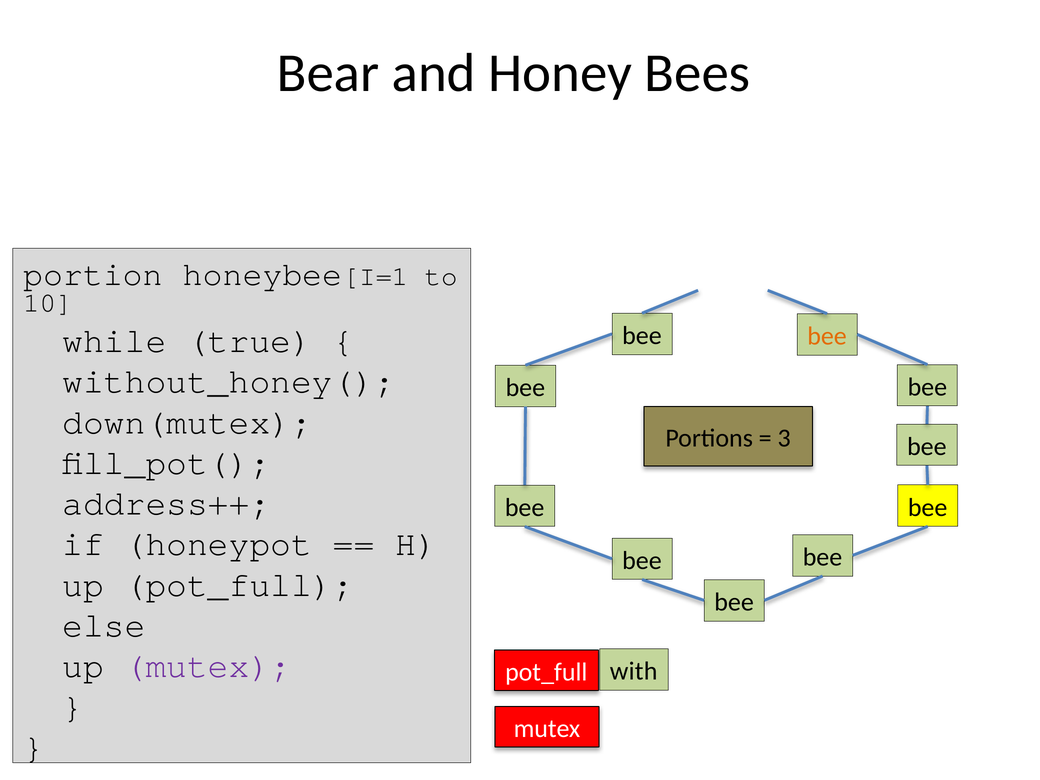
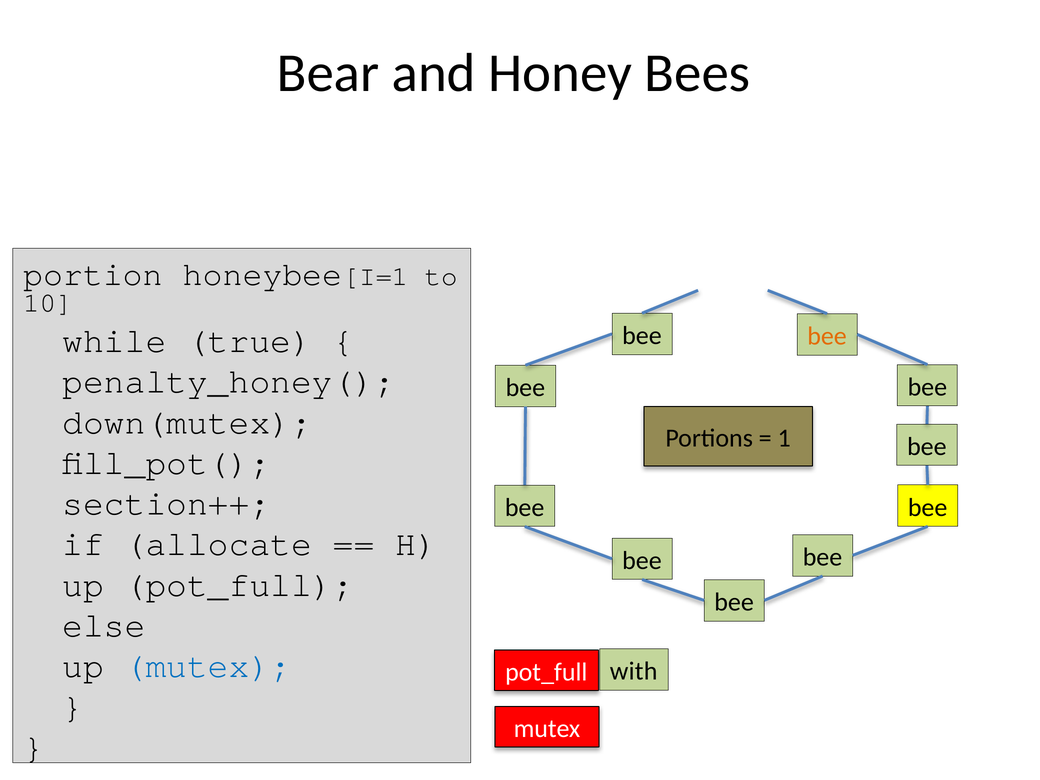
without_honey(: without_honey( -> penalty_honey(
3: 3 -> 1
address++: address++ -> section++
honeypot: honeypot -> allocate
mutex at (208, 666) colour: purple -> blue
